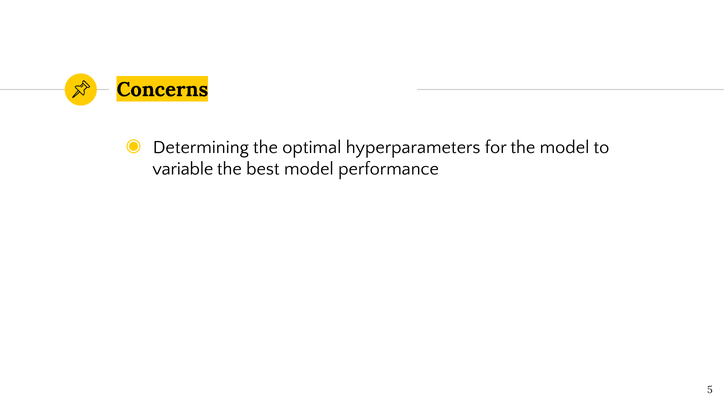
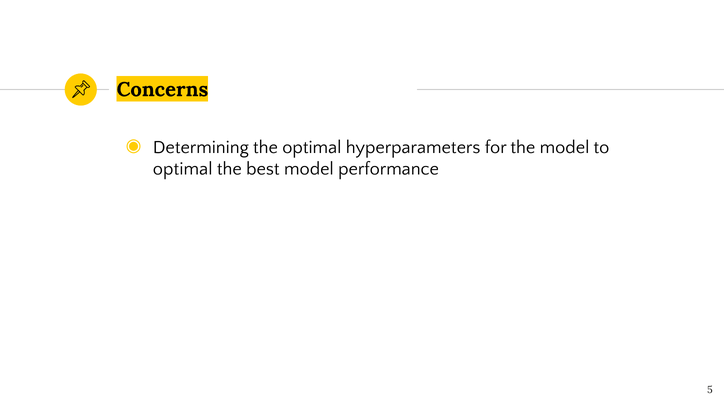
variable at (183, 169): variable -> optimal
